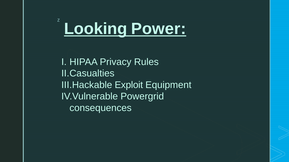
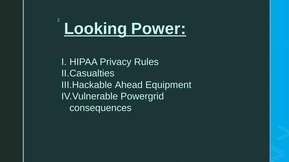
Exploit: Exploit -> Ahead
